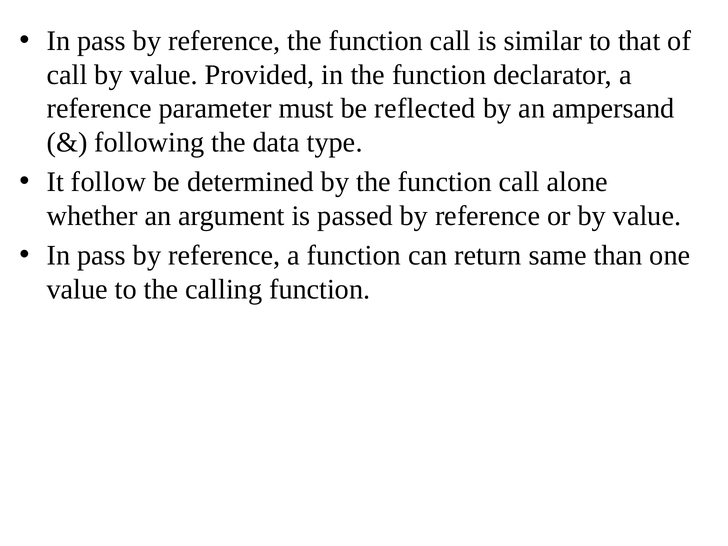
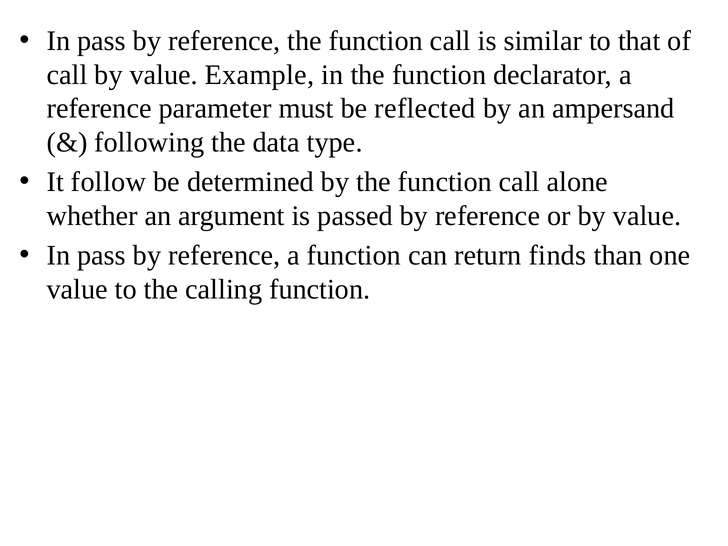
Provided: Provided -> Example
same: same -> finds
